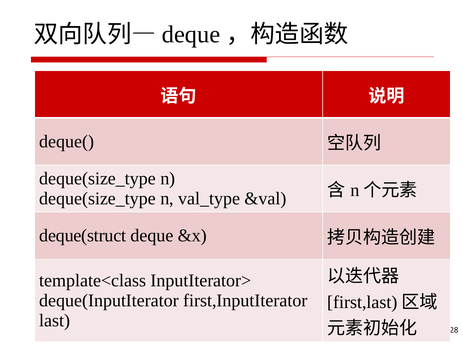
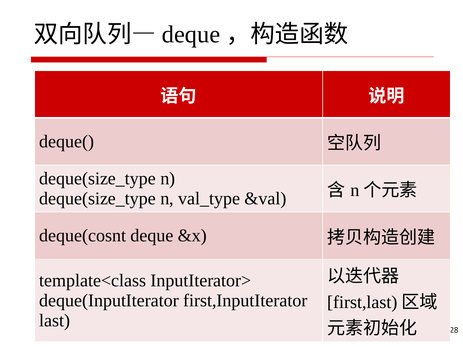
deque(struct: deque(struct -> deque(cosnt
